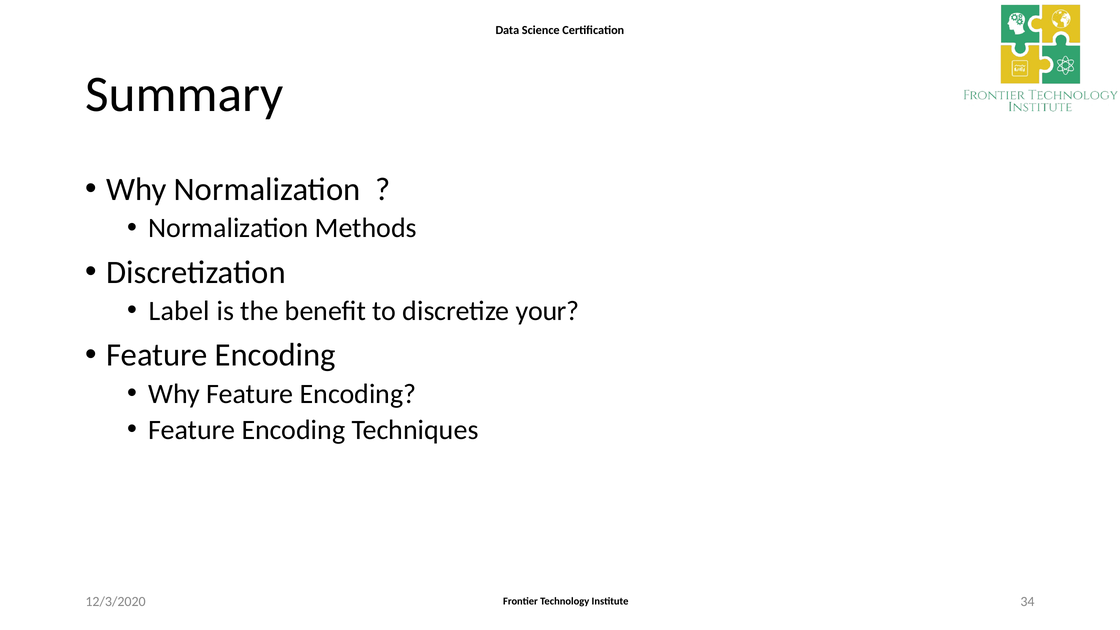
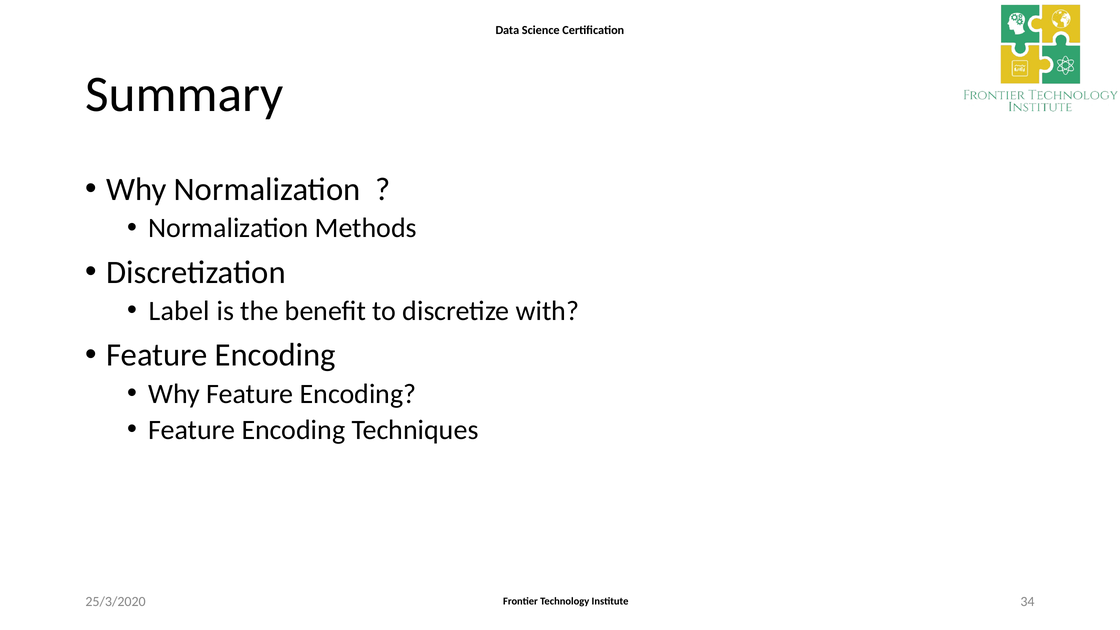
your: your -> with
12/3/2020: 12/3/2020 -> 25/3/2020
